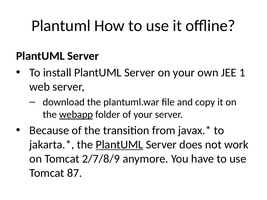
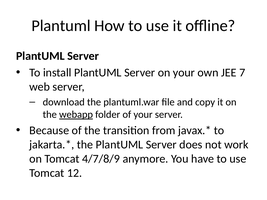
1: 1 -> 7
PlantUML at (119, 145) underline: present -> none
2/7/8/9: 2/7/8/9 -> 4/7/8/9
87: 87 -> 12
